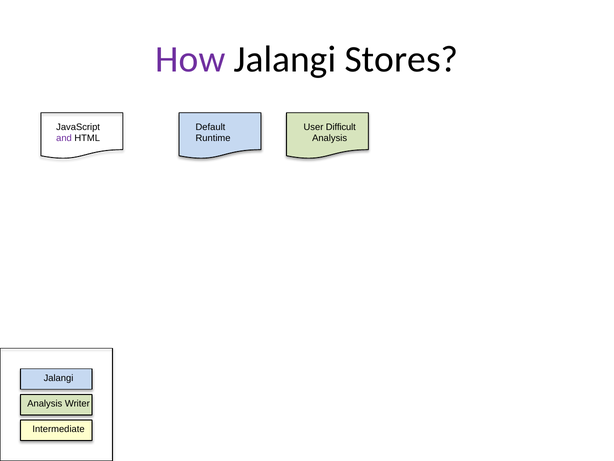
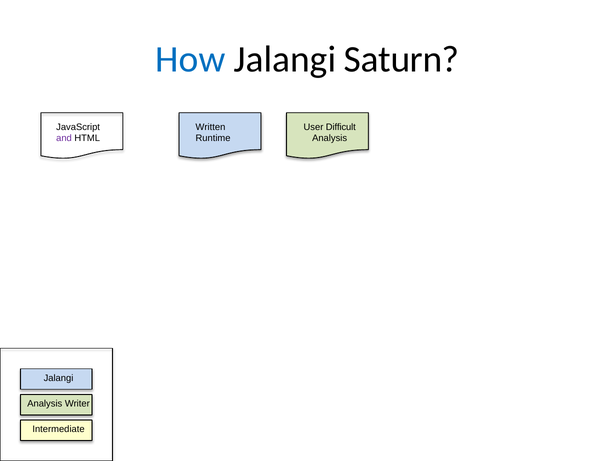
How colour: purple -> blue
Stores: Stores -> Saturn
Default: Default -> Written
